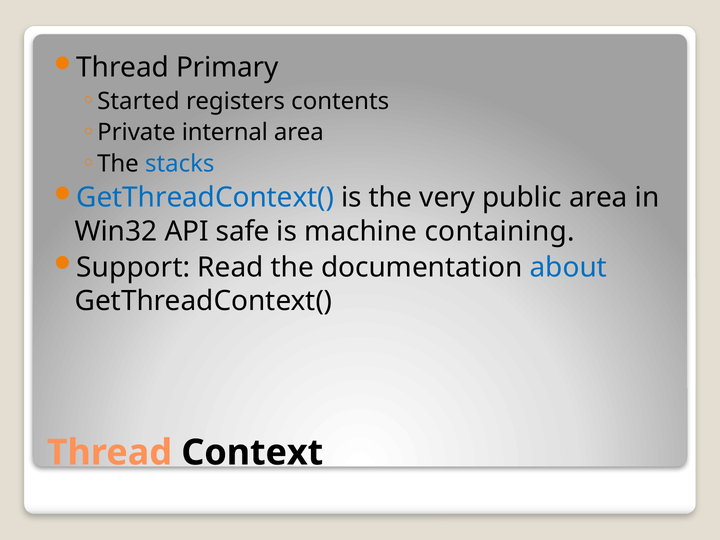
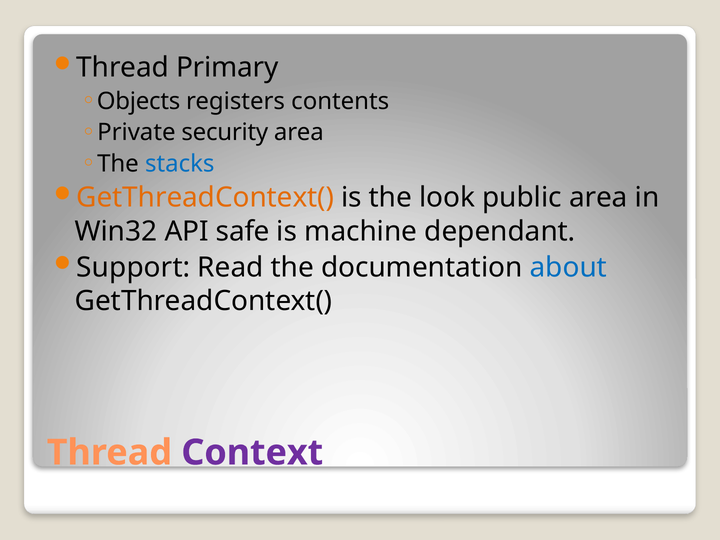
Started: Started -> Objects
internal: internal -> security
GetThreadContext( at (205, 198) colour: blue -> orange
very: very -> look
containing: containing -> dependant
Context colour: black -> purple
